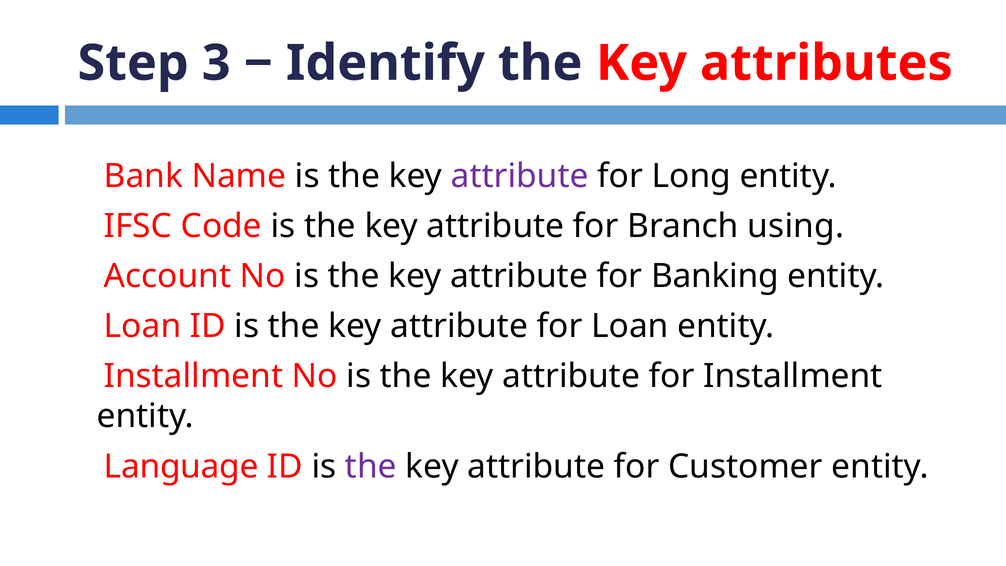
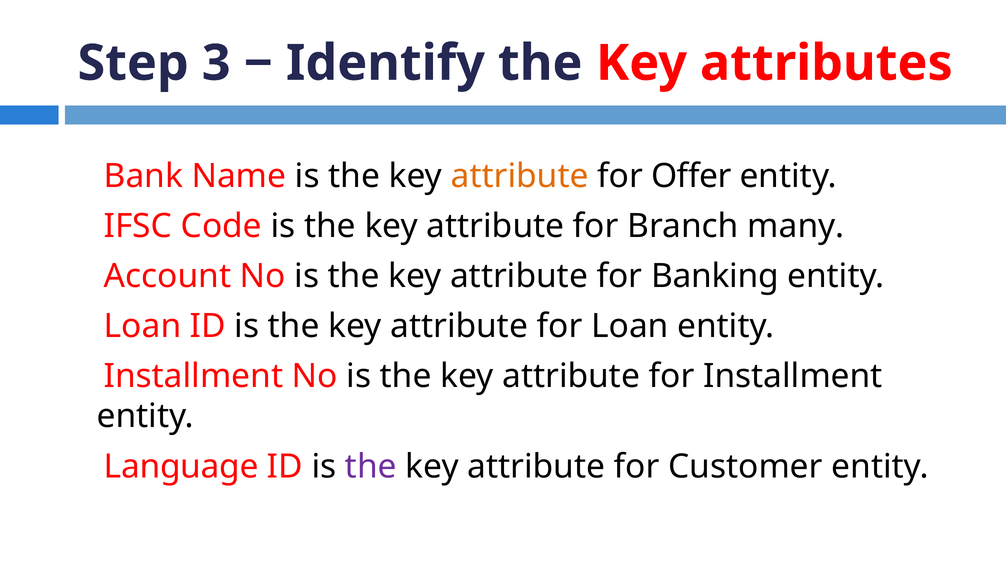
attribute at (520, 176) colour: purple -> orange
Long: Long -> Offer
using: using -> many
